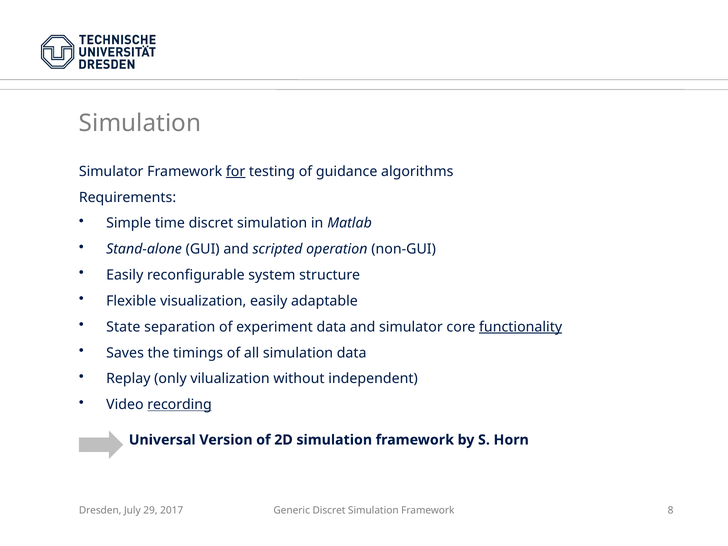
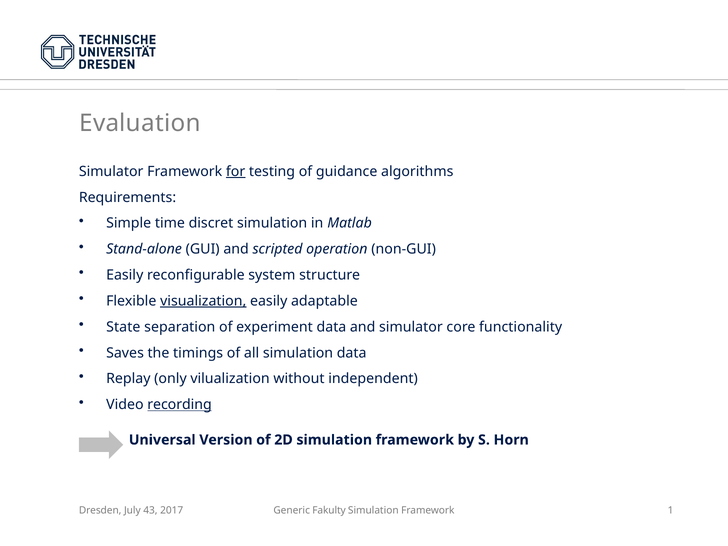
Simulation at (140, 123): Simulation -> Evaluation
visualization underline: none -> present
functionality underline: present -> none
29: 29 -> 43
Generic Discret: Discret -> Fakulty
8: 8 -> 1
